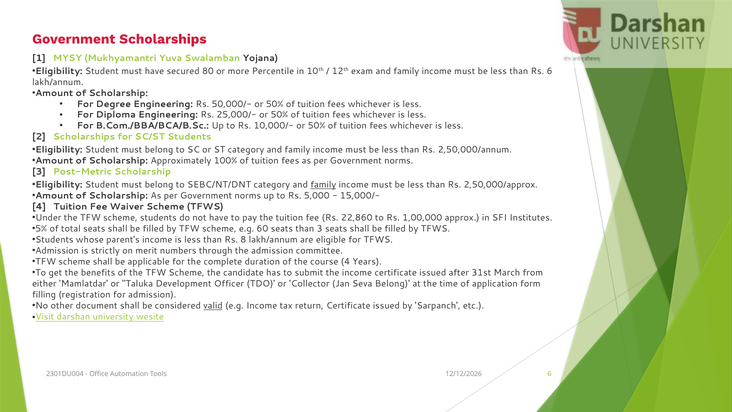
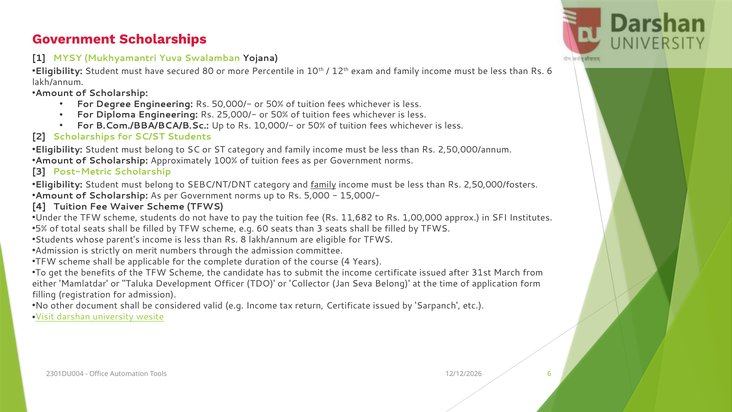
2,50,000/approx: 2,50,000/approx -> 2,50,000/fosters
22,860: 22,860 -> 11,682
valid underline: present -> none
